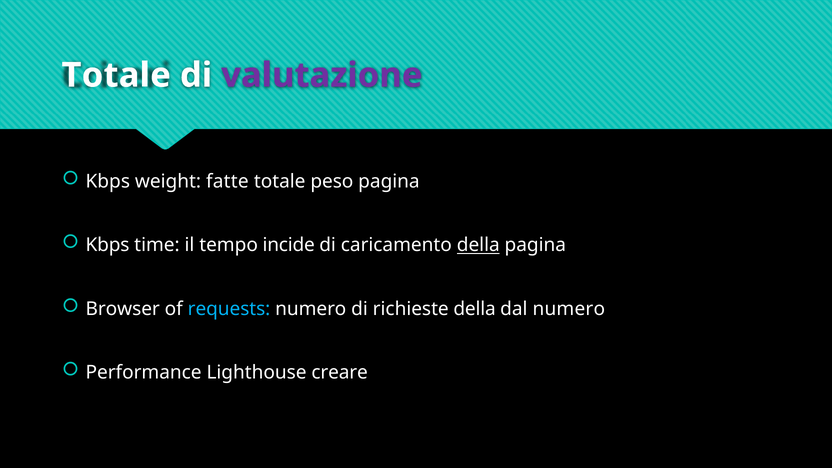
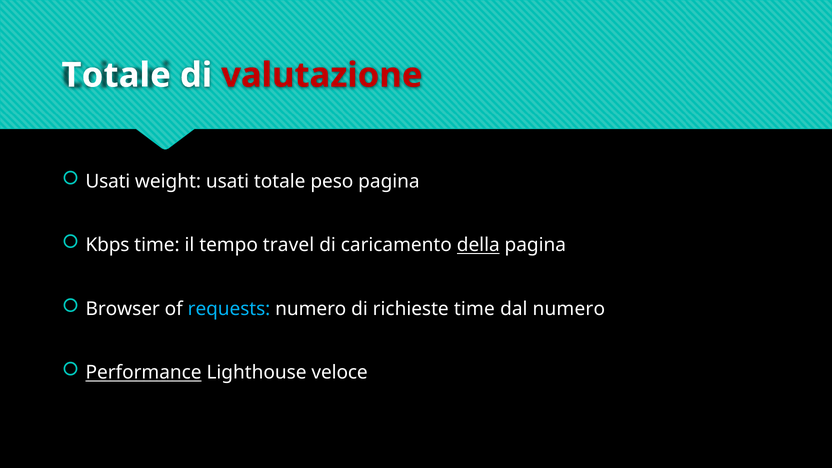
valutazione colour: purple -> red
Kbps at (108, 181): Kbps -> Usati
weight fatte: fatte -> usati
incide: incide -> travel
richieste della: della -> time
Performance underline: none -> present
creare: creare -> veloce
